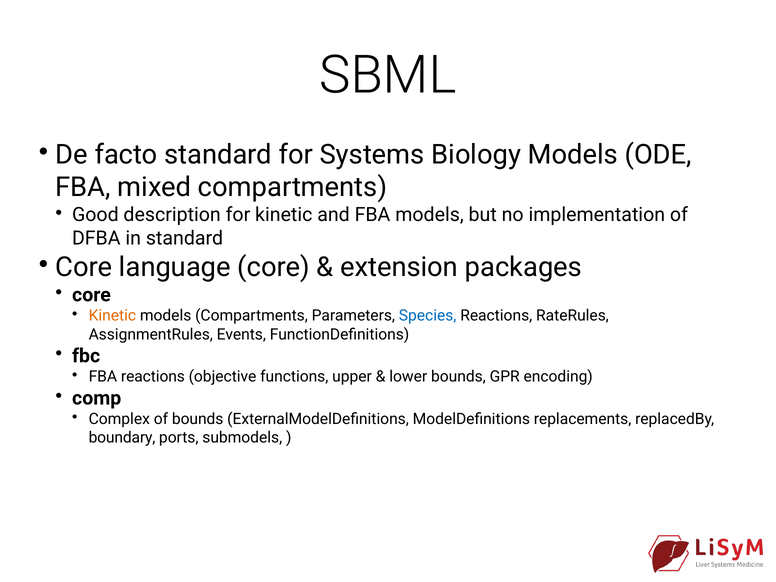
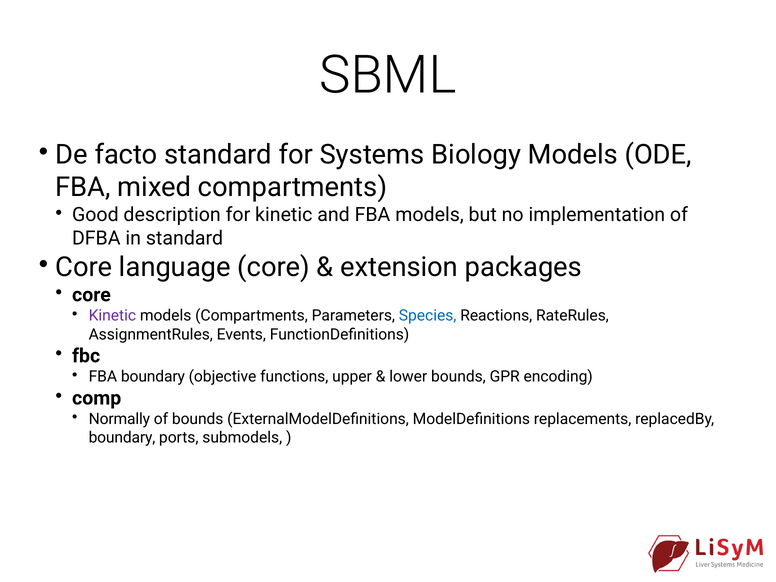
Kinetic at (112, 316) colour: orange -> purple
FBA reactions: reactions -> boundary
Complex: Complex -> Normally
